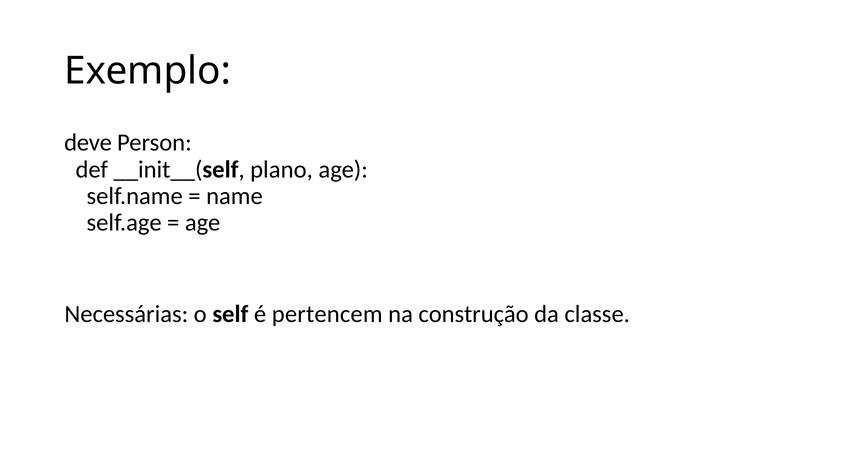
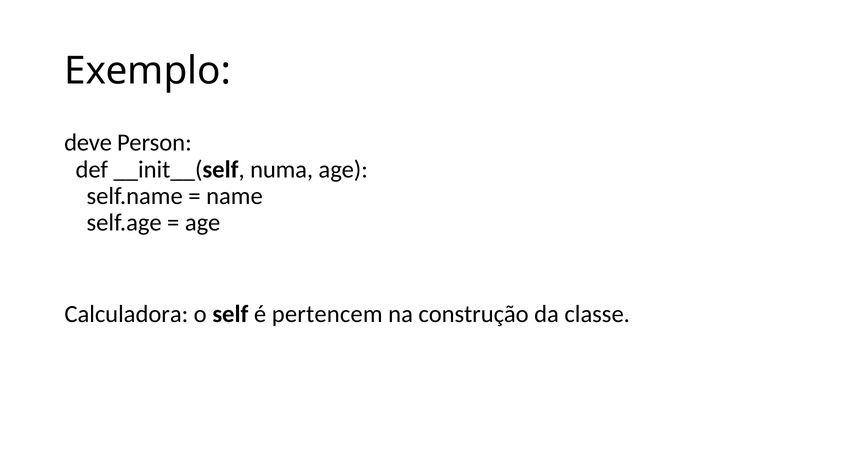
plano: plano -> numa
Necessárias: Necessárias -> Calculadora
